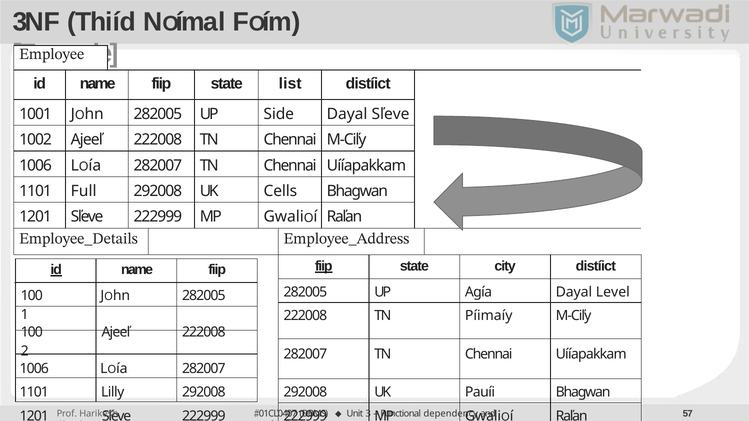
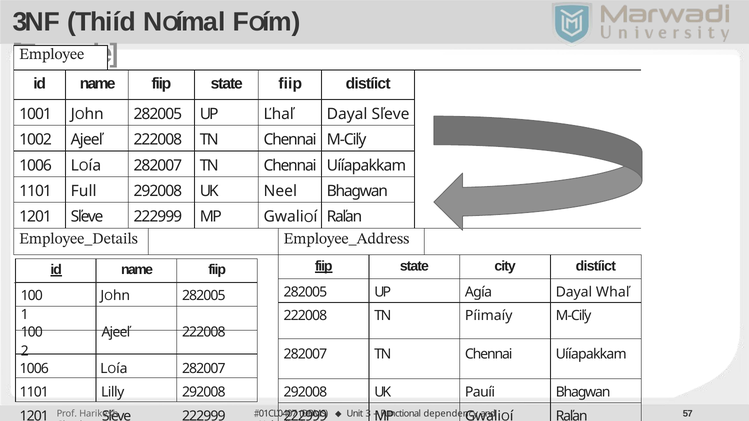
state list: list -> fiip
Side: Side -> Ľhaľ
Cells: Cells -> Neel
Level: Level -> Whaľ
